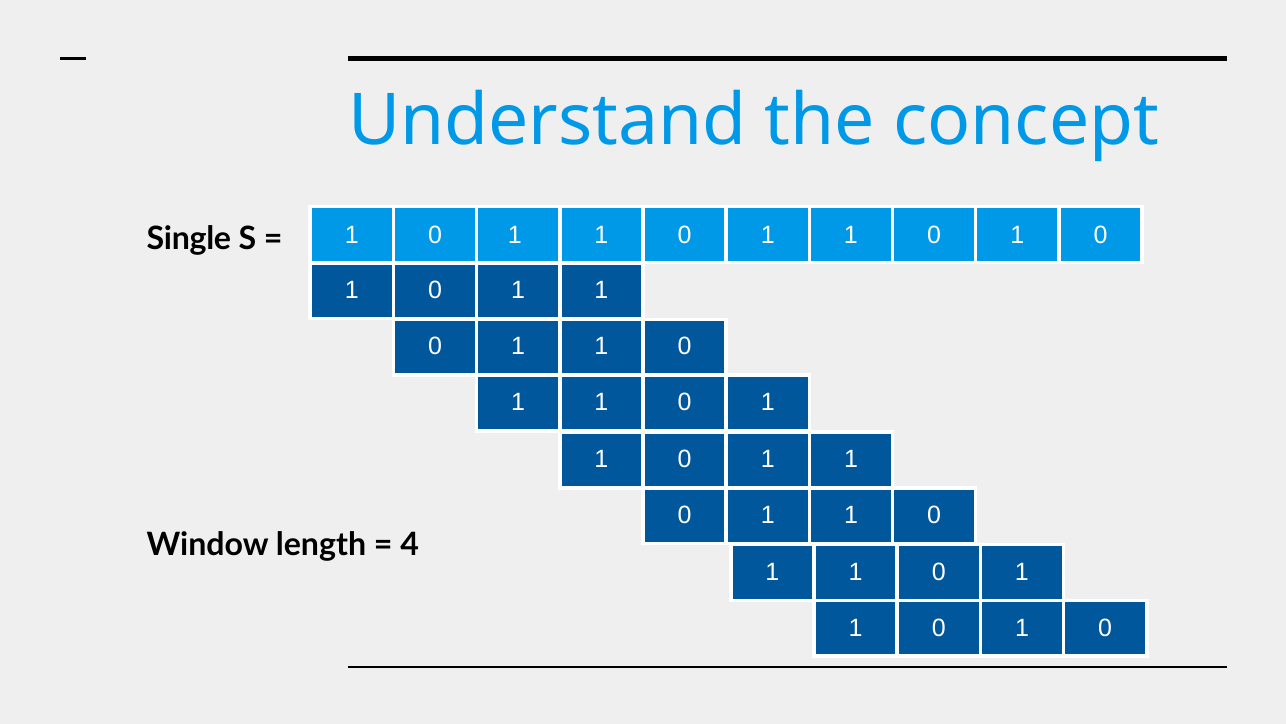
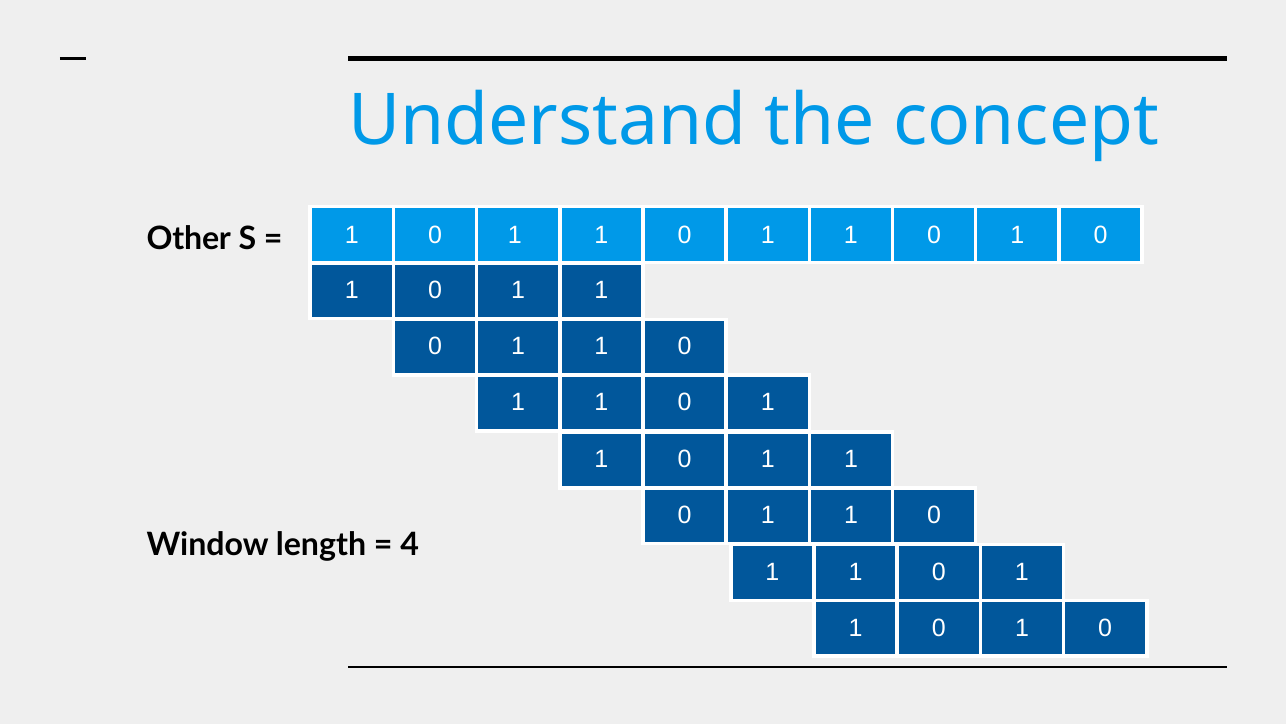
Single: Single -> Other
